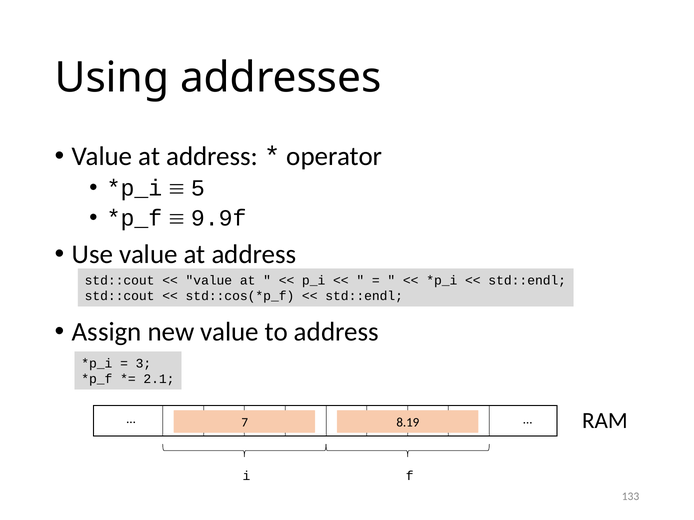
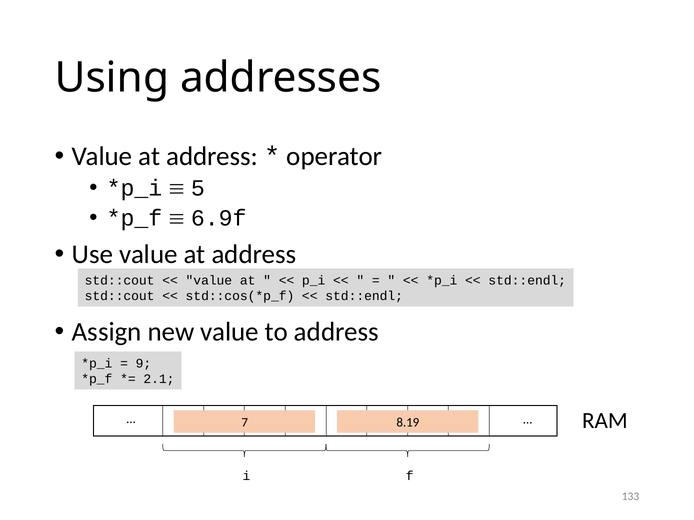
9.9f: 9.9f -> 6.9f
3: 3 -> 9
